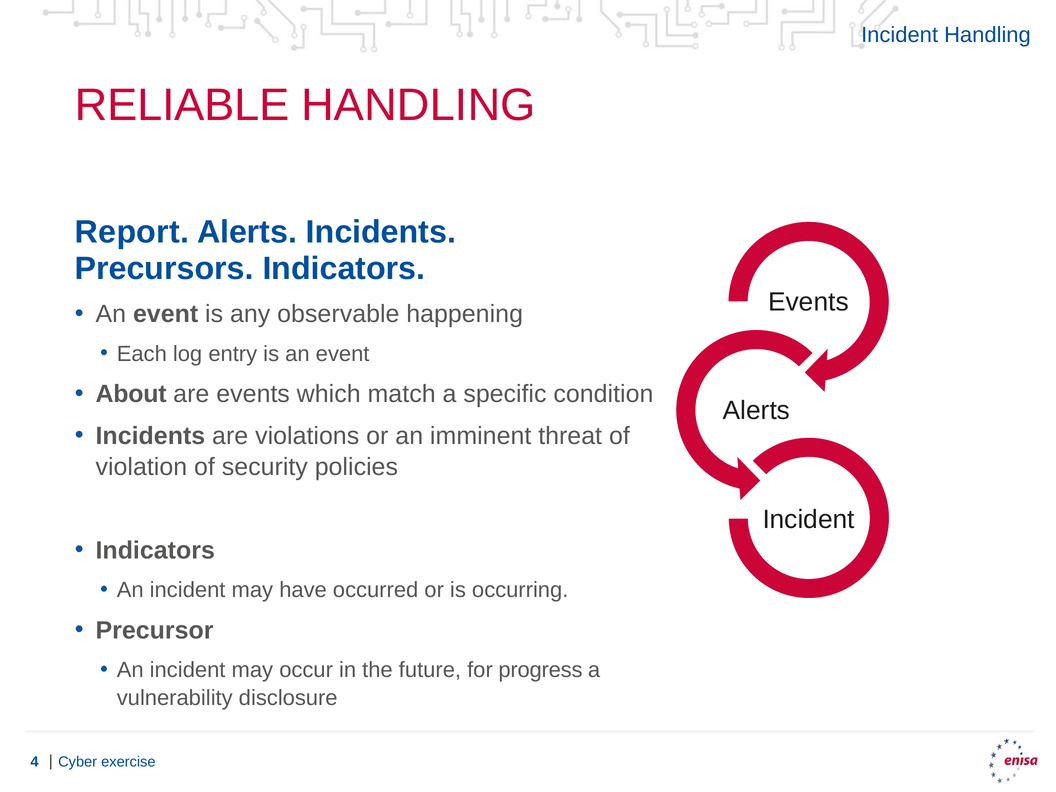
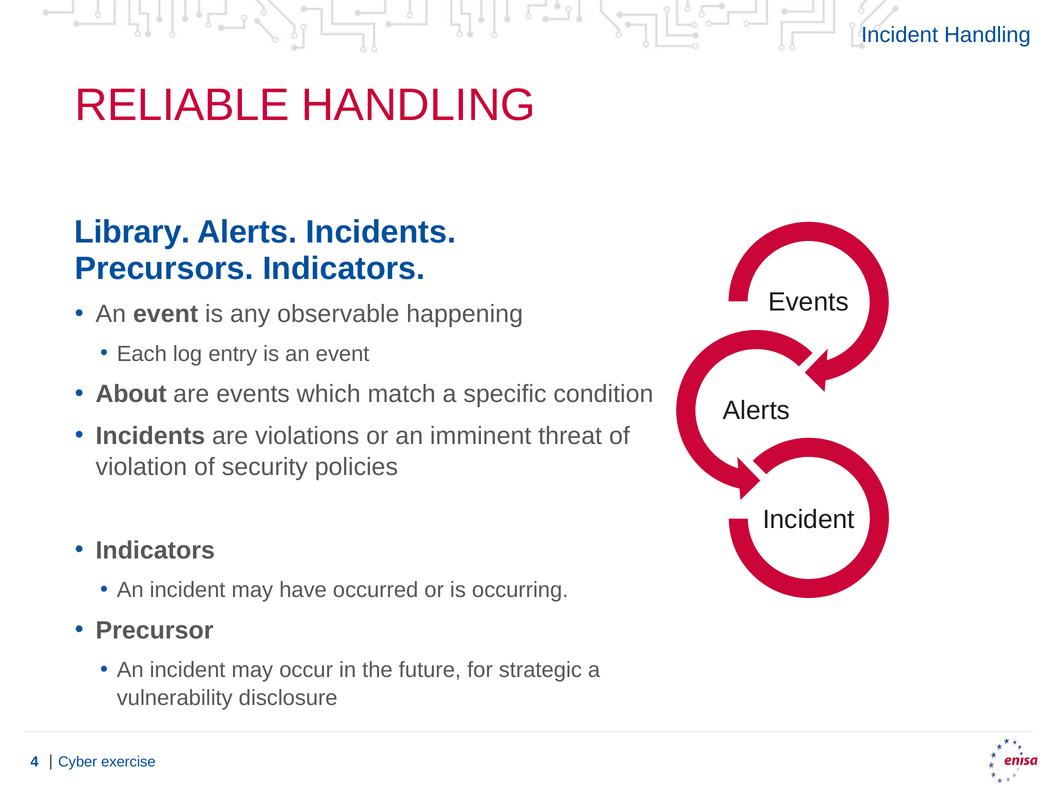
Report: Report -> Library
progress: progress -> strategic
